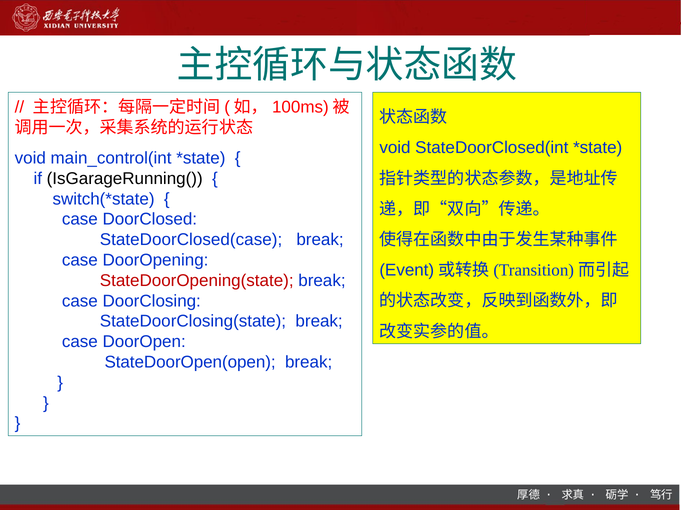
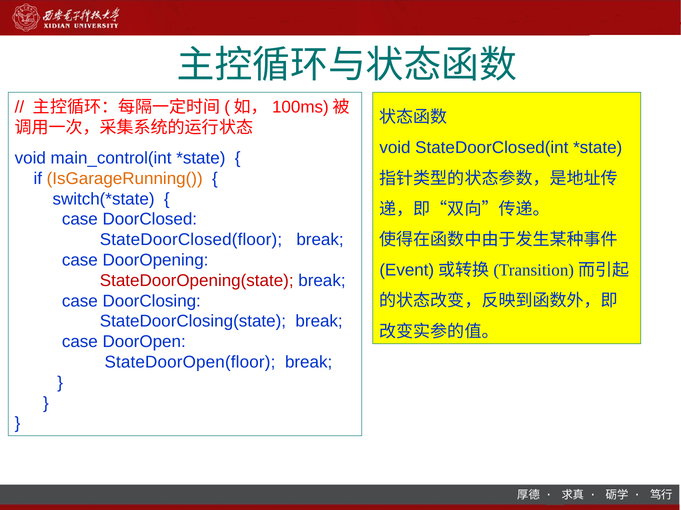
IsGarageRunning( colour: black -> orange
StateDoorClosed(case: StateDoorClosed(case -> StateDoorClosed(floor
StateDoorOpen(open: StateDoorOpen(open -> StateDoorOpen(floor
